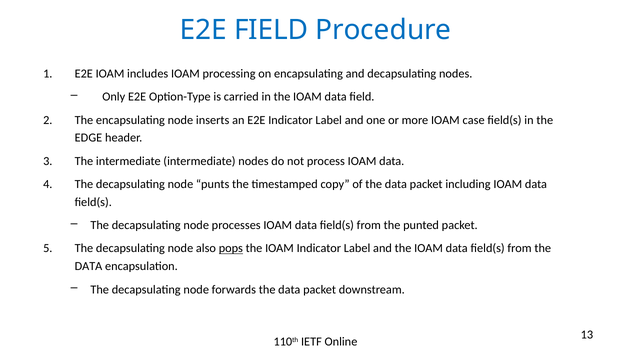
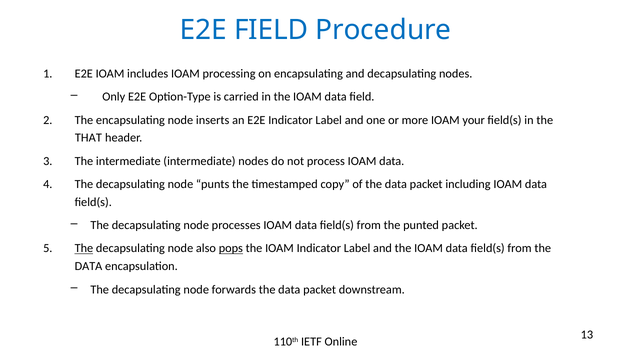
case: case -> your
EDGE: EDGE -> THAT
The at (84, 248) underline: none -> present
